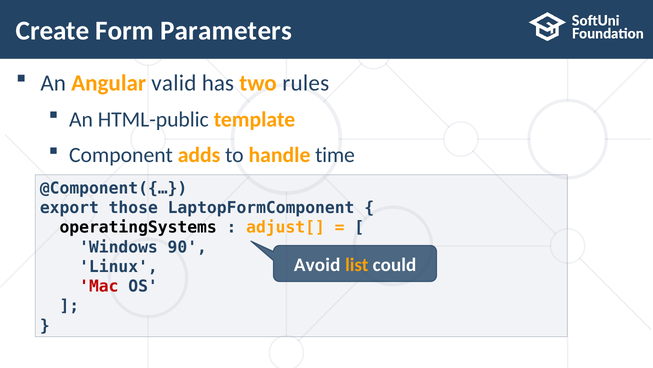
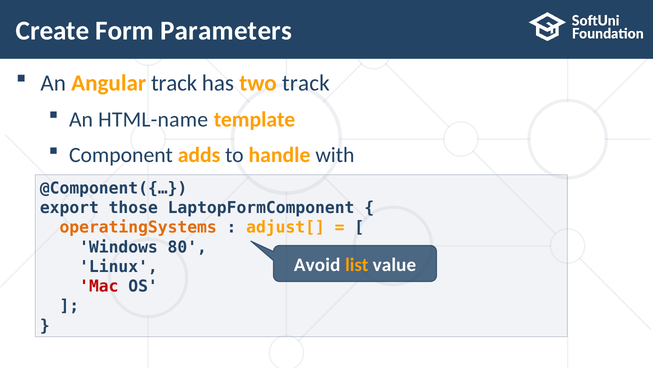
Angular valid: valid -> track
two rules: rules -> track
HTML-public: HTML-public -> HTML-name
time: time -> with
operatingSystems colour: black -> orange
90: 90 -> 80
could: could -> value
